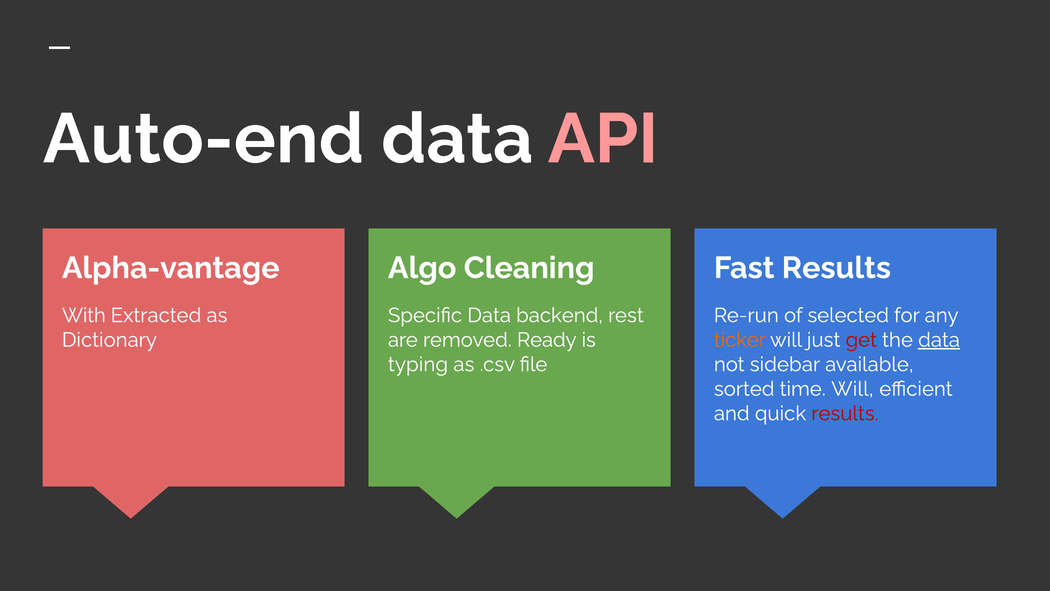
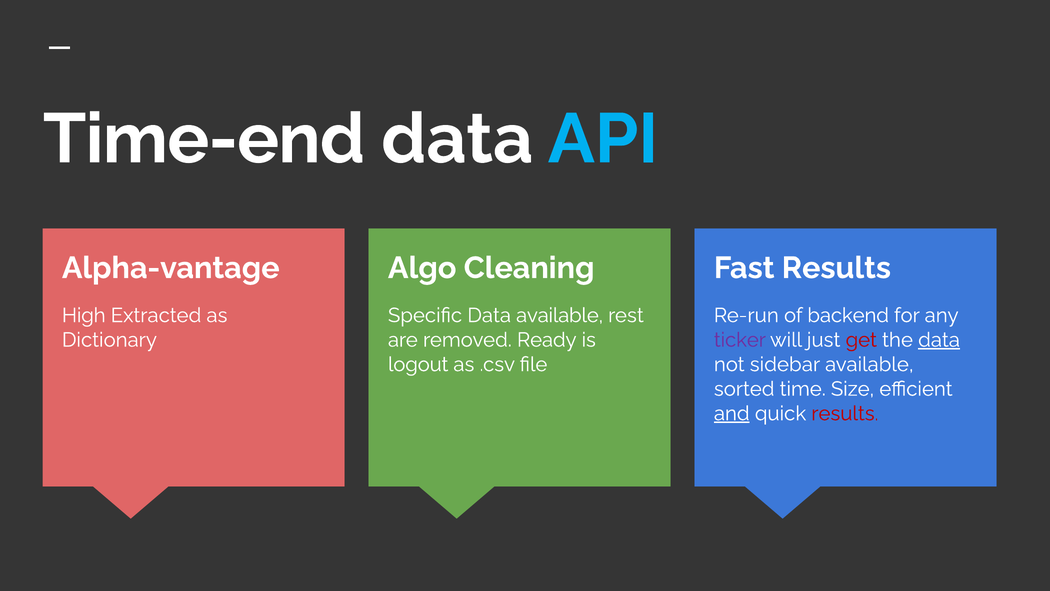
Auto-end: Auto-end -> Time-end
API colour: pink -> light blue
With: With -> High
Data backend: backend -> available
selected: selected -> backend
ticker colour: orange -> purple
typing: typing -> logout
time Will: Will -> Size
and underline: none -> present
